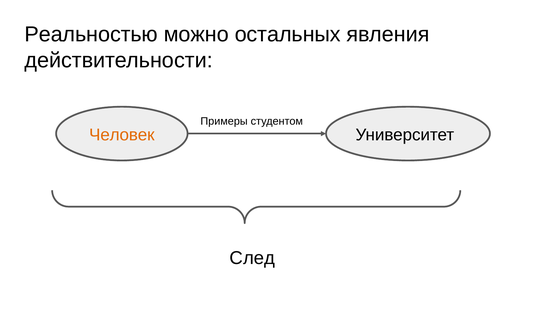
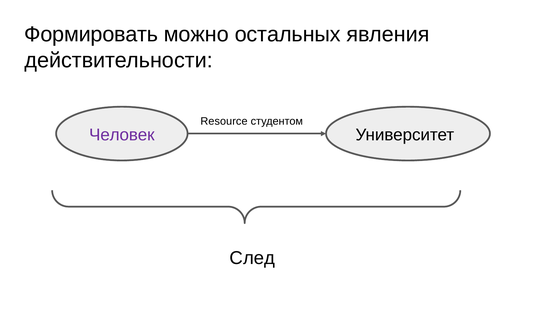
Реальностью: Реальностью -> Формировать
Примеры: Примеры -> Resource
Человек colour: orange -> purple
